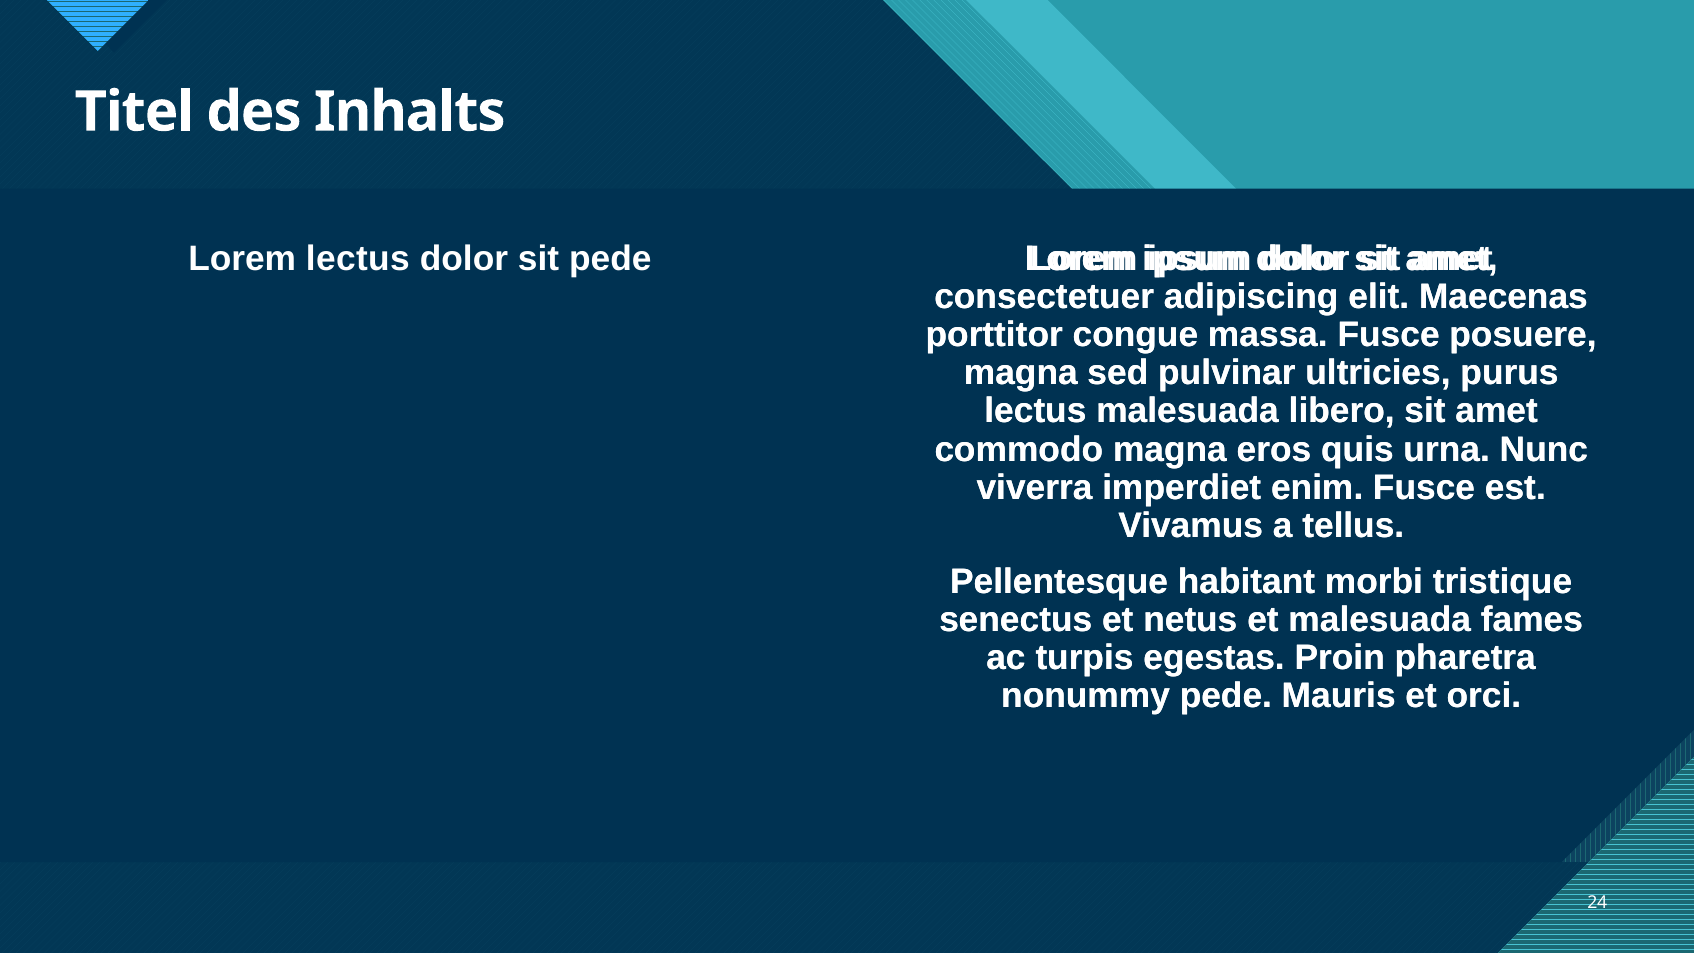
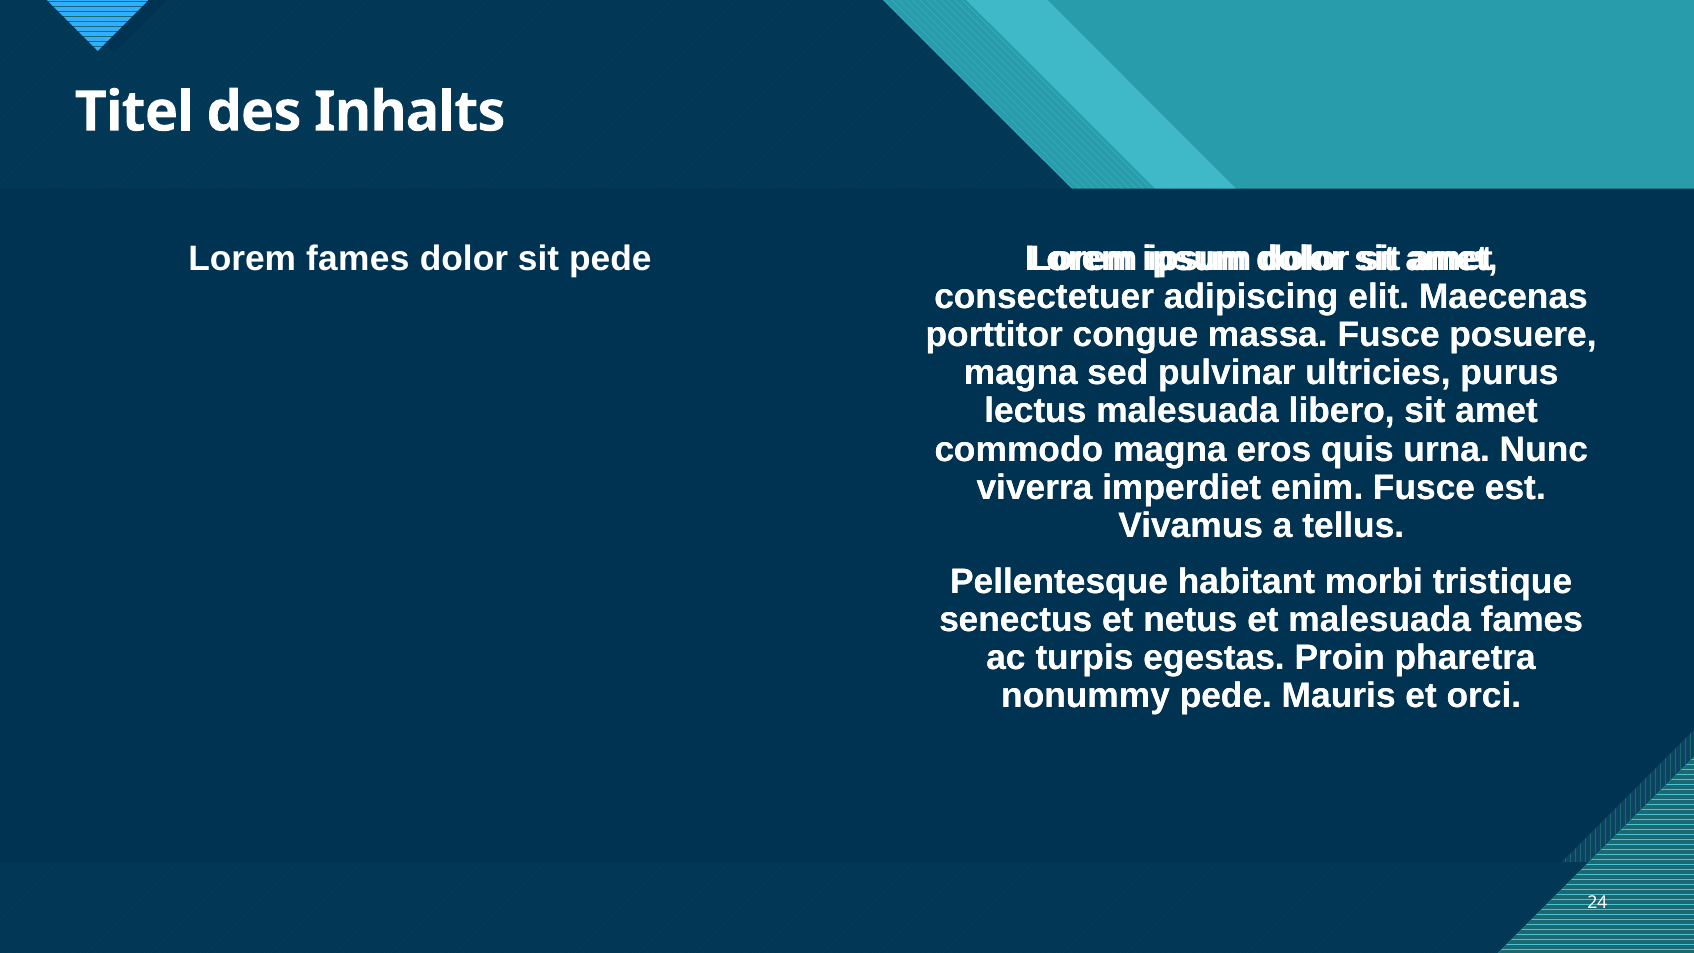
Lorem lectus: lectus -> fames
